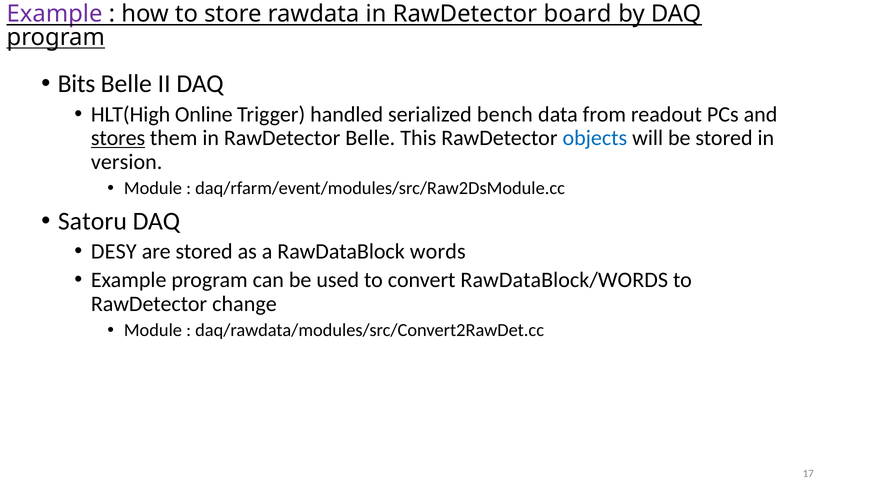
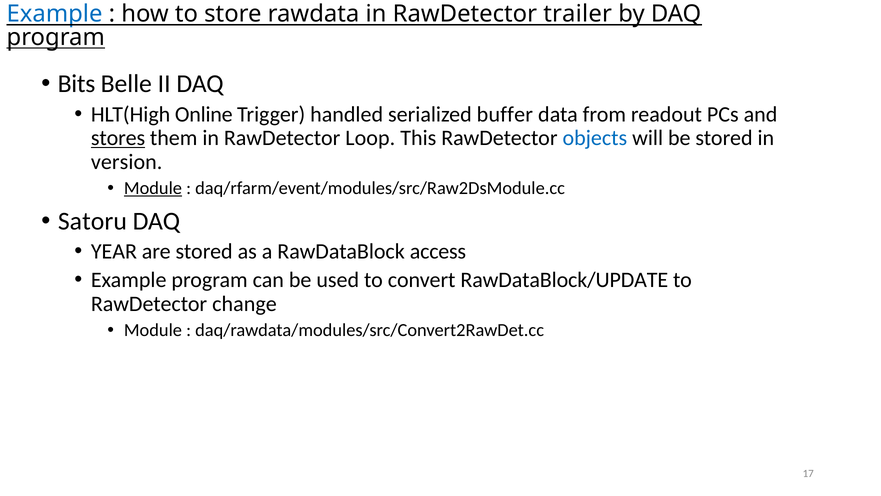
Example at (55, 14) colour: purple -> blue
board: board -> trailer
bench: bench -> buffer
RawDetector Belle: Belle -> Loop
Module at (153, 188) underline: none -> present
DESY: DESY -> YEAR
words: words -> access
RawDataBlock/WORDS: RawDataBlock/WORDS -> RawDataBlock/UPDATE
